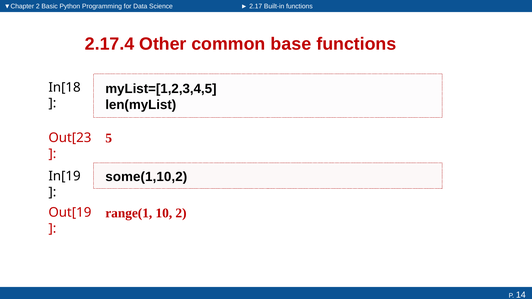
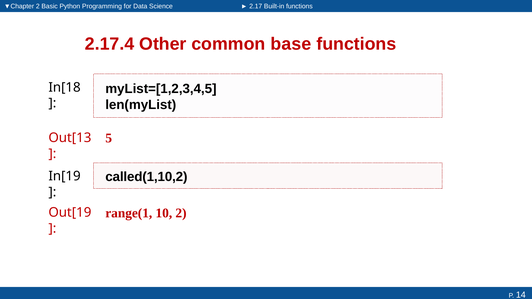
Out[23: Out[23 -> Out[13
some(1,10,2: some(1,10,2 -> called(1,10,2
